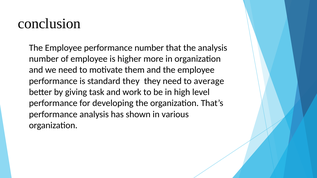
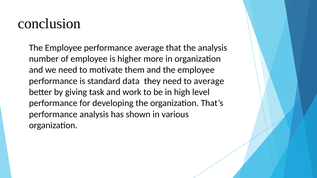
performance number: number -> average
standard they: they -> data
